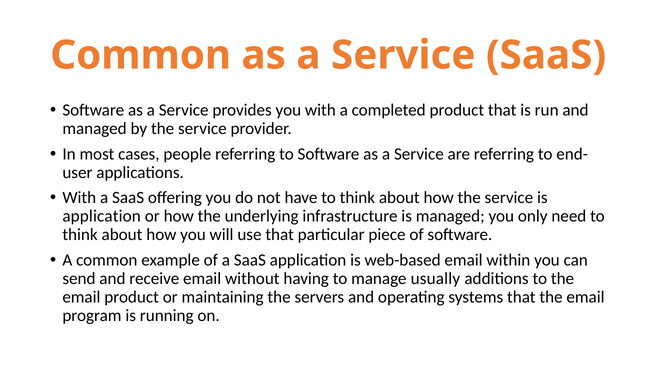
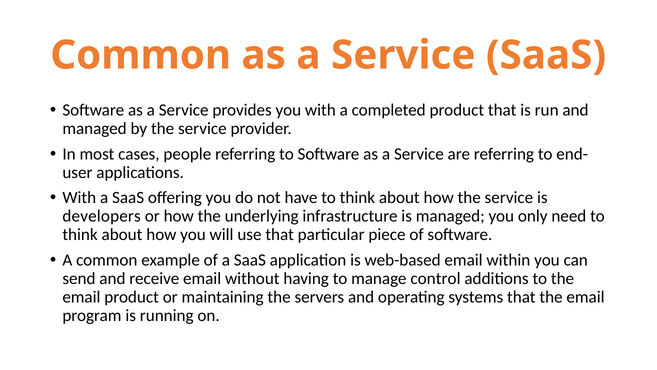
application at (102, 216): application -> developers
usually: usually -> control
